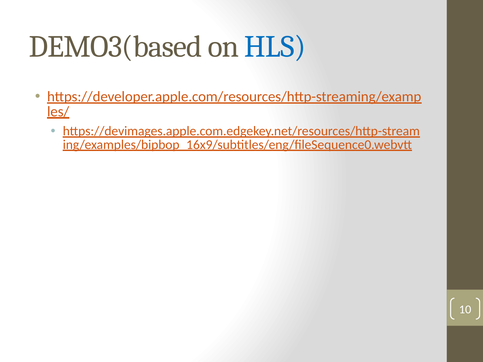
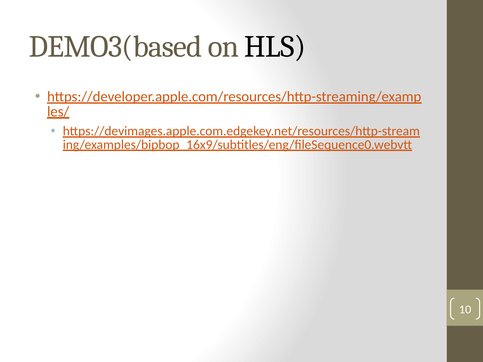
HLS colour: blue -> black
